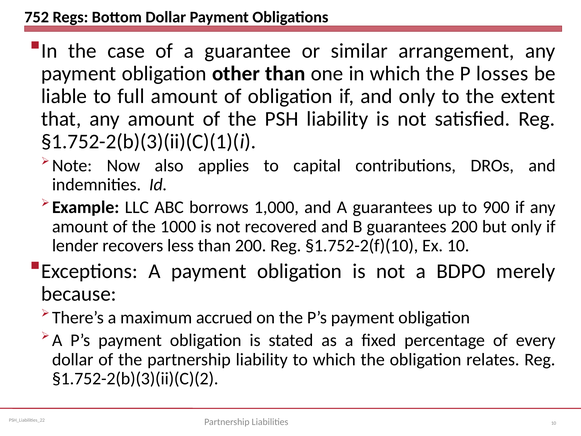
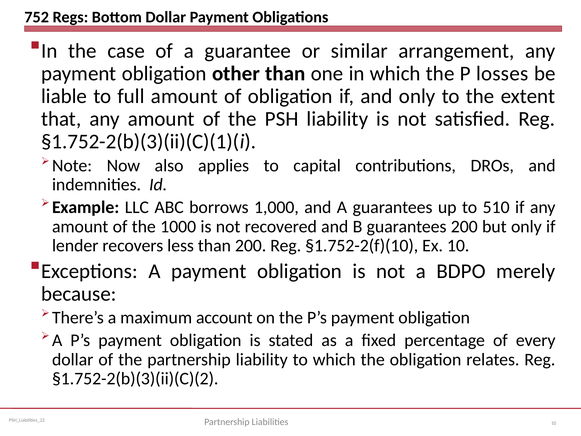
900: 900 -> 510
accrued: accrued -> account
